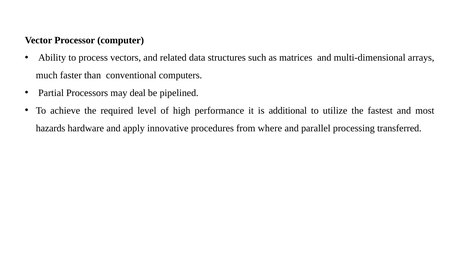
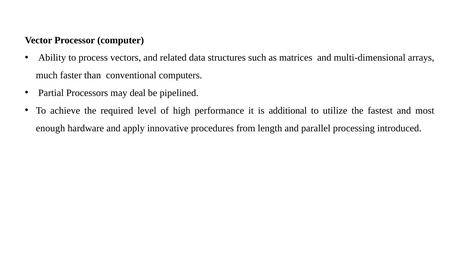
hazards: hazards -> enough
where: where -> length
transferred: transferred -> introduced
